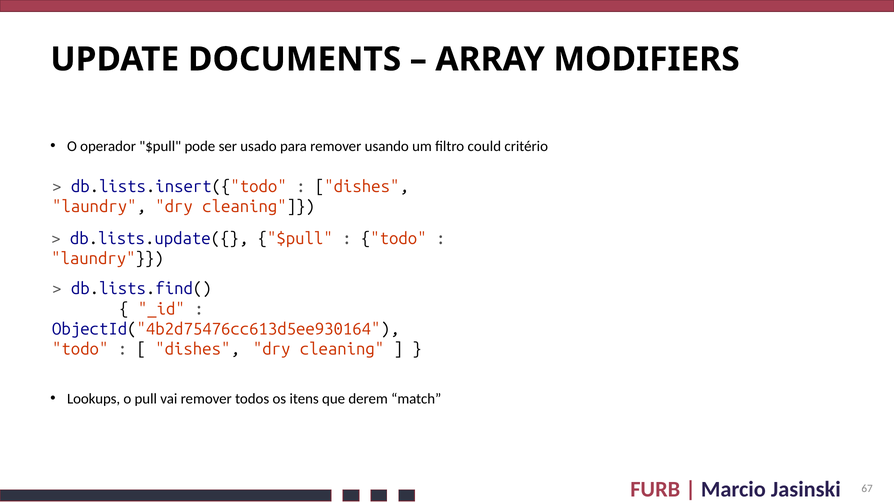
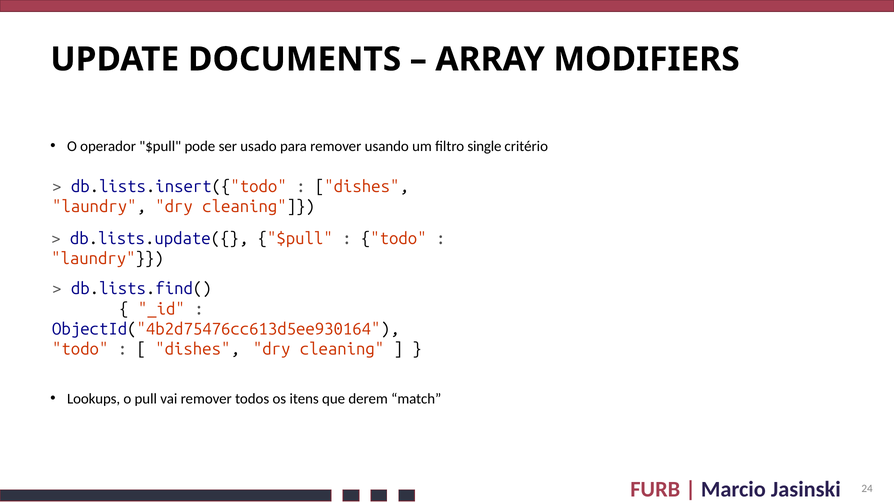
could: could -> single
67: 67 -> 24
